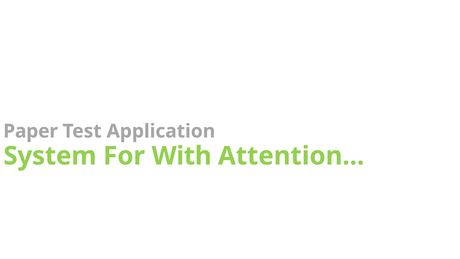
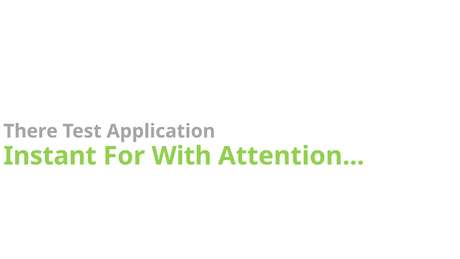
Paper: Paper -> There
System: System -> Instant
